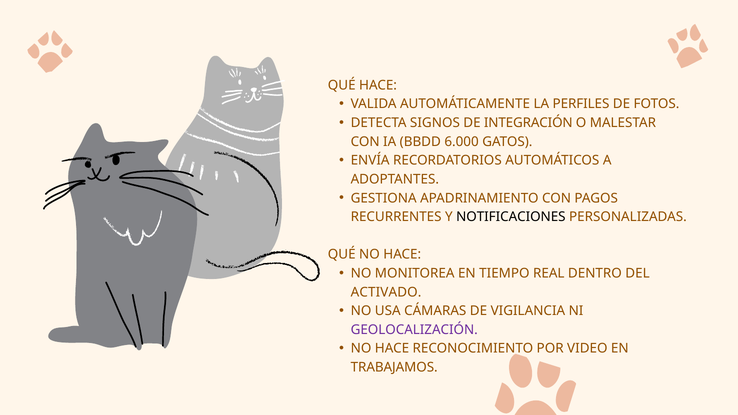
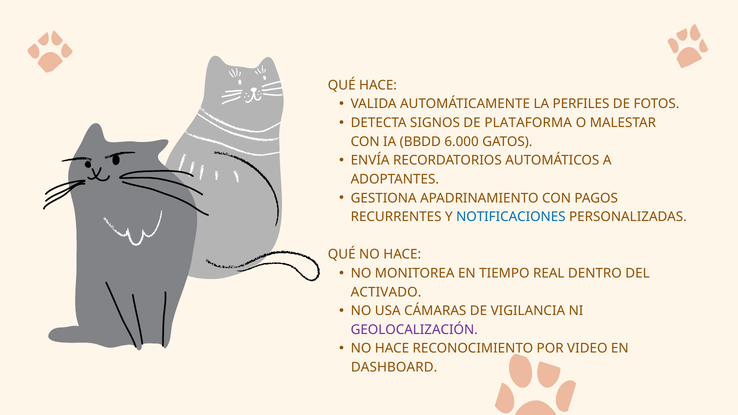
INTEGRACIÓN: INTEGRACIÓN -> PLATAFORMA
NOTIFICACIONES colour: black -> blue
TRABAJAMOS: TRABAJAMOS -> DASHBOARD
